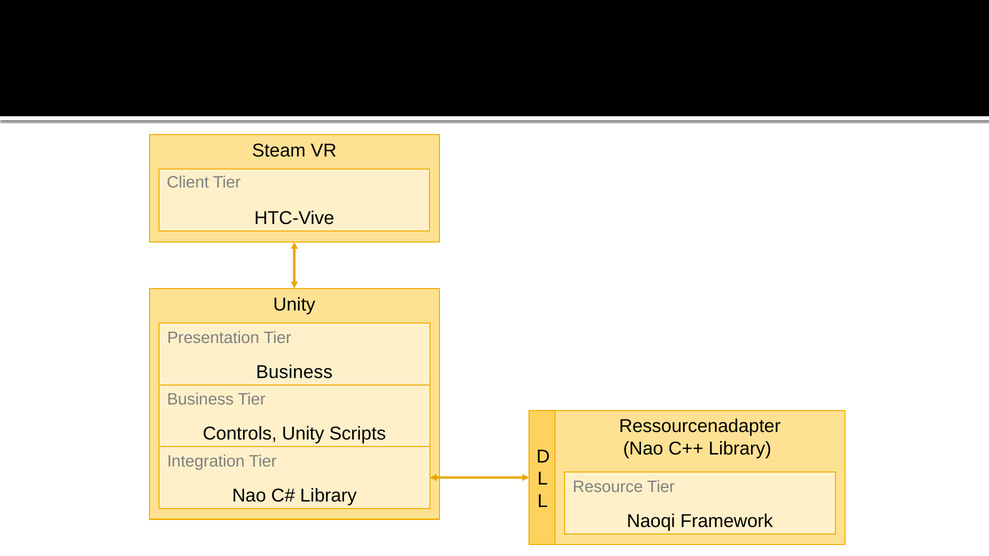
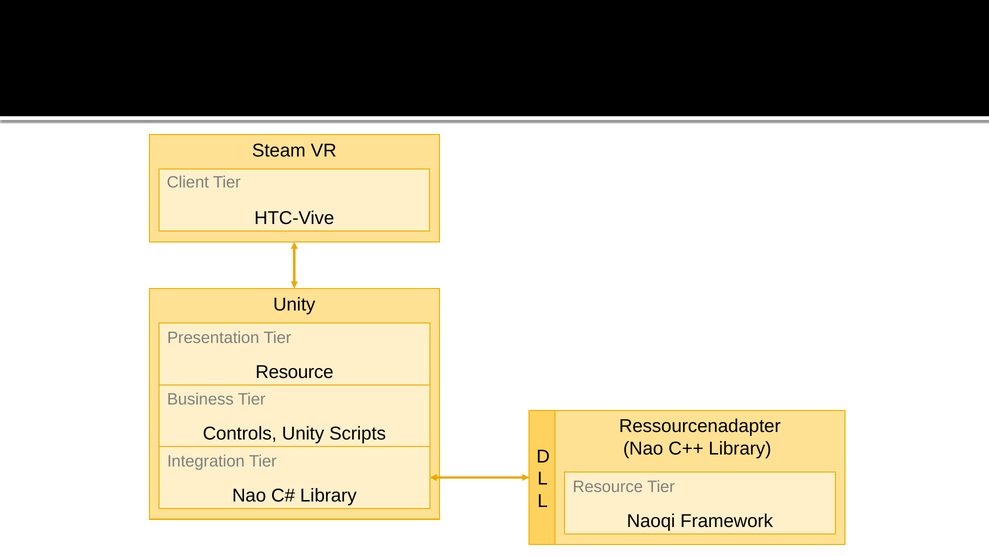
Business at (294, 372): Business -> Resource
